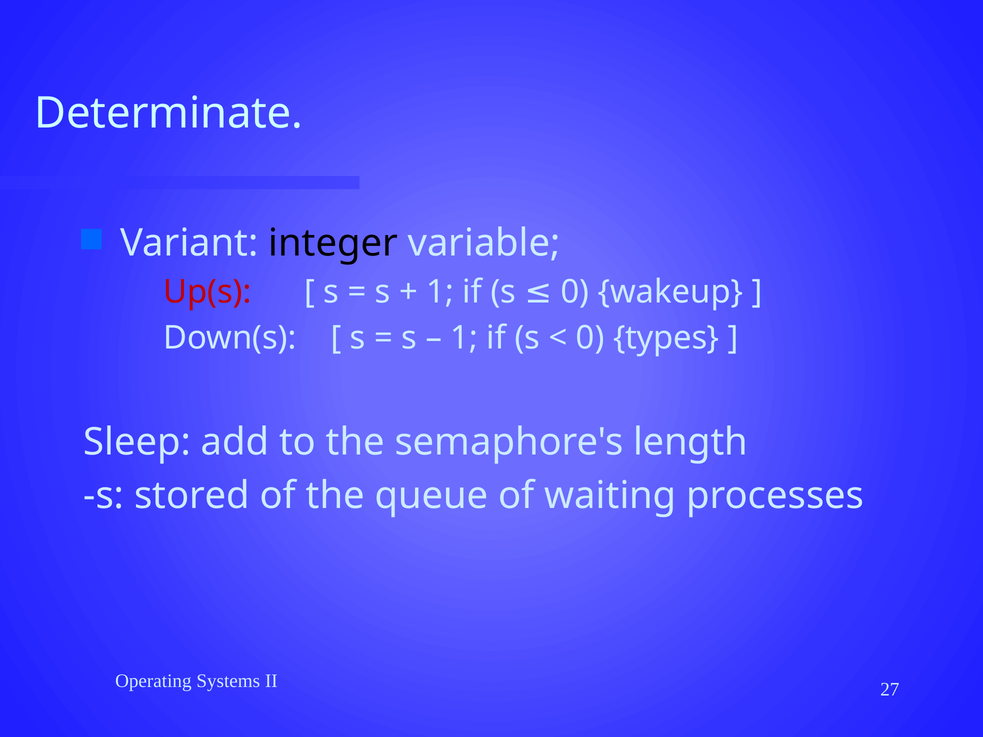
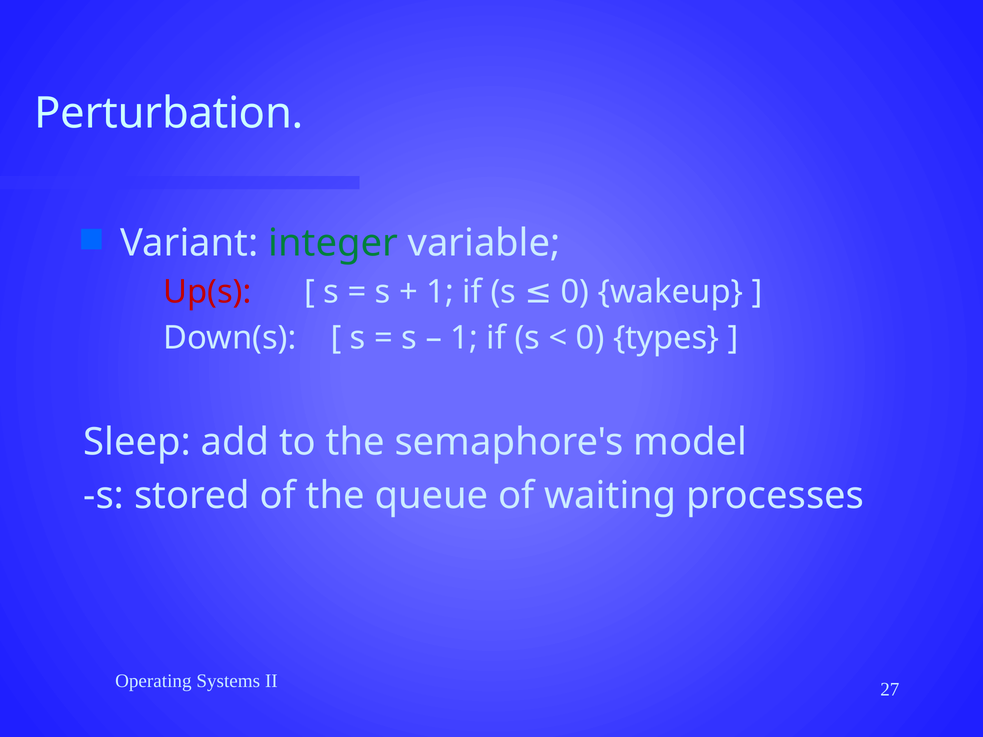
Determinate: Determinate -> Perturbation
integer colour: black -> green
length: length -> model
